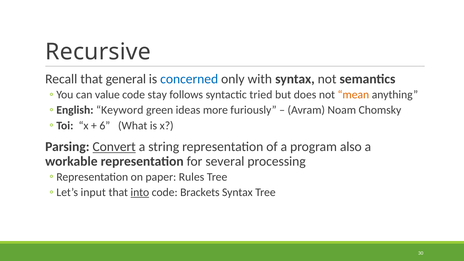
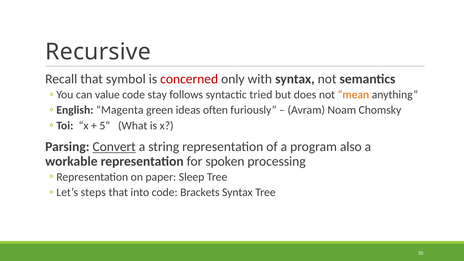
general: general -> symbol
concerned colour: blue -> red
Keyword: Keyword -> Magenta
more: more -> often
6: 6 -> 5
several: several -> spoken
Rules: Rules -> Sleep
input: input -> steps
into underline: present -> none
